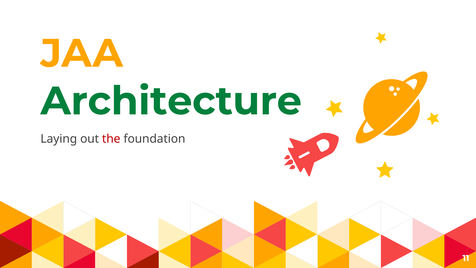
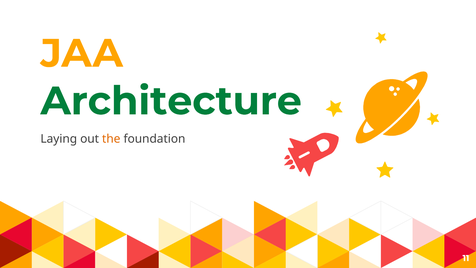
the colour: red -> orange
